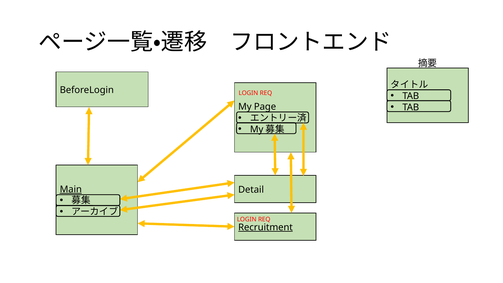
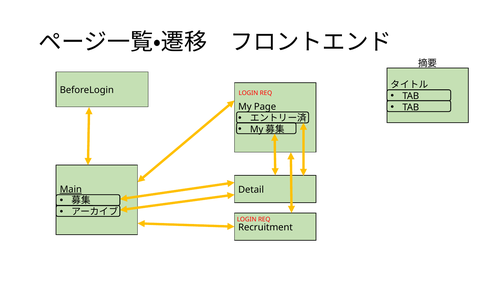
Recruitment underline: present -> none
